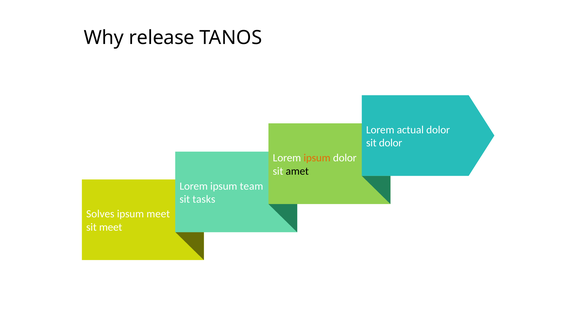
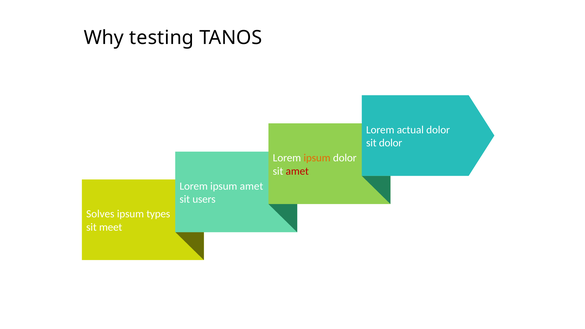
release: release -> testing
amet at (297, 171) colour: black -> red
ipsum team: team -> amet
tasks: tasks -> users
ipsum meet: meet -> types
